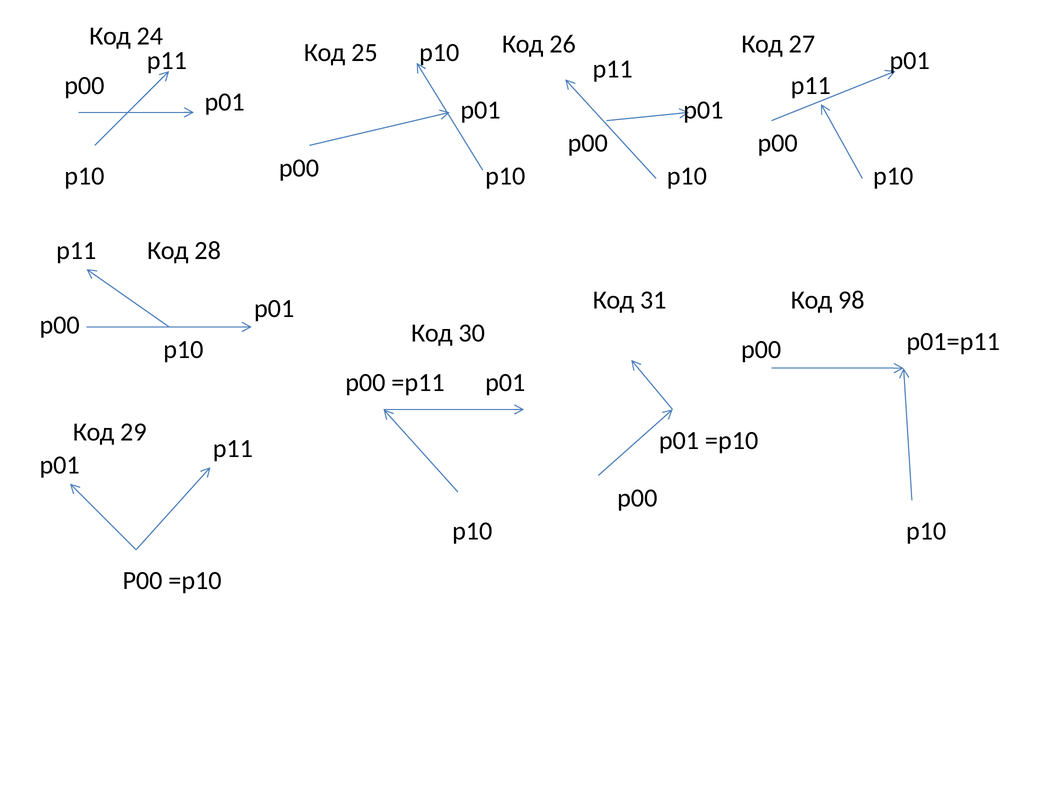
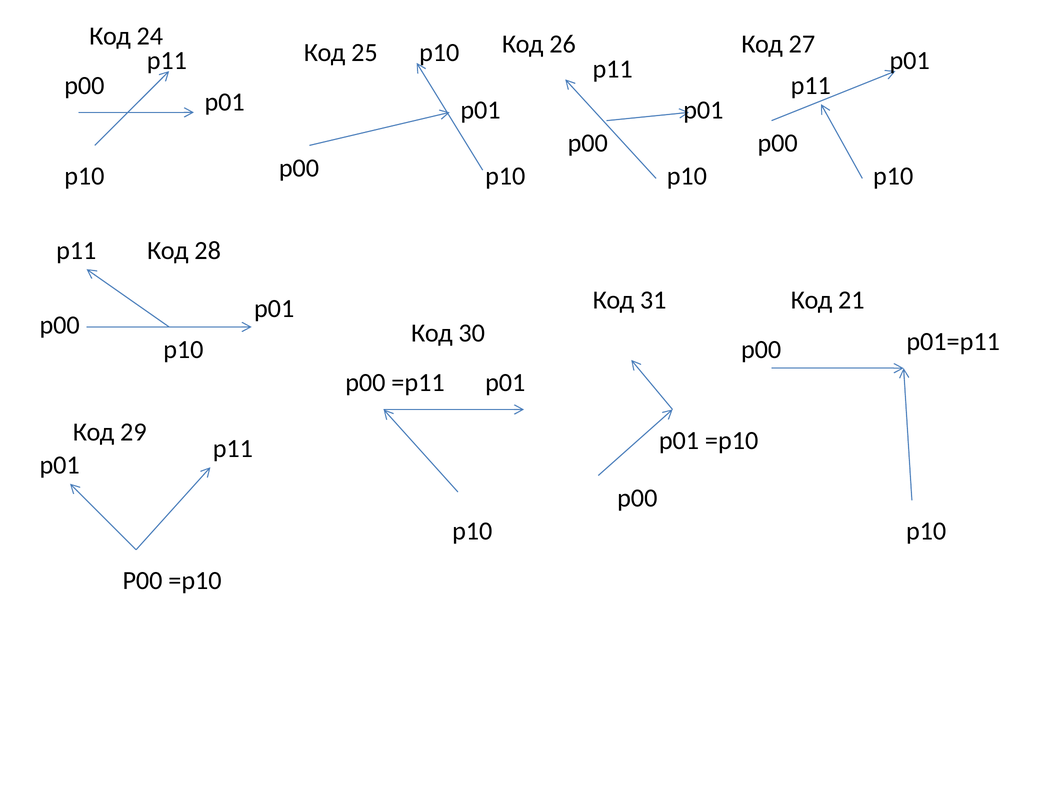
98: 98 -> 21
